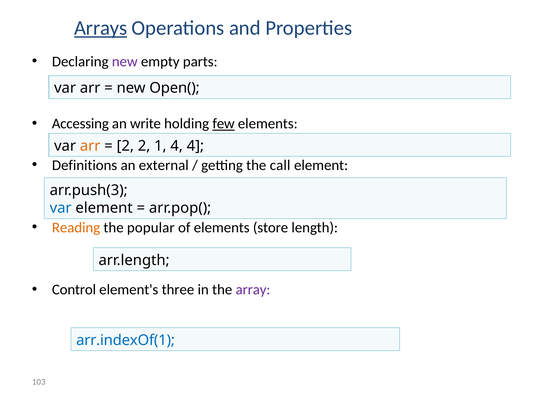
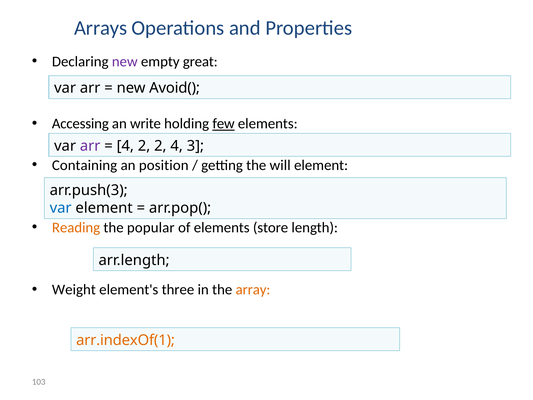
Arrays underline: present -> none
parts: parts -> great
Open(: Open( -> Avoid(
arr at (90, 146) colour: orange -> purple
2 at (125, 146): 2 -> 4
2 1: 1 -> 2
4 4: 4 -> 3
Definitions: Definitions -> Containing
external: external -> position
call: call -> will
Control: Control -> Weight
array colour: purple -> orange
arr.indexOf(1 colour: blue -> orange
